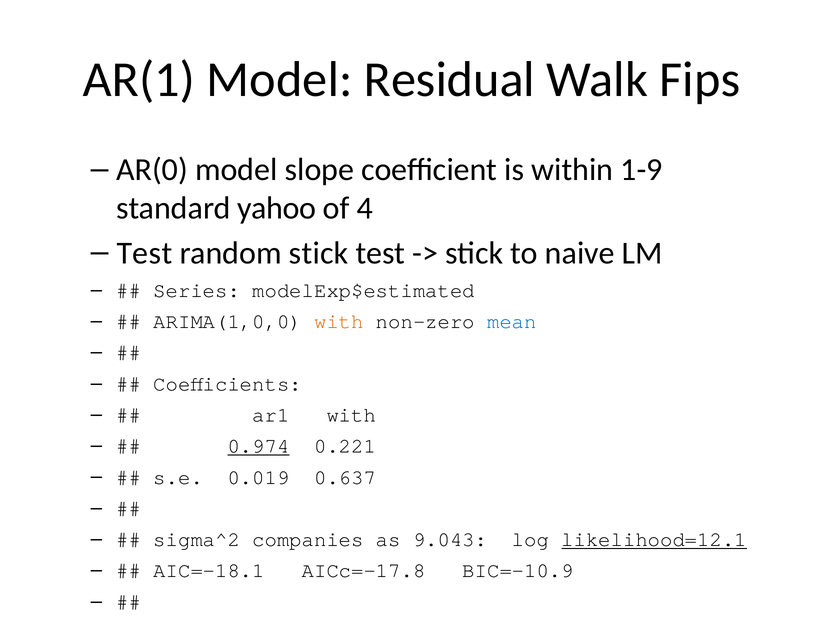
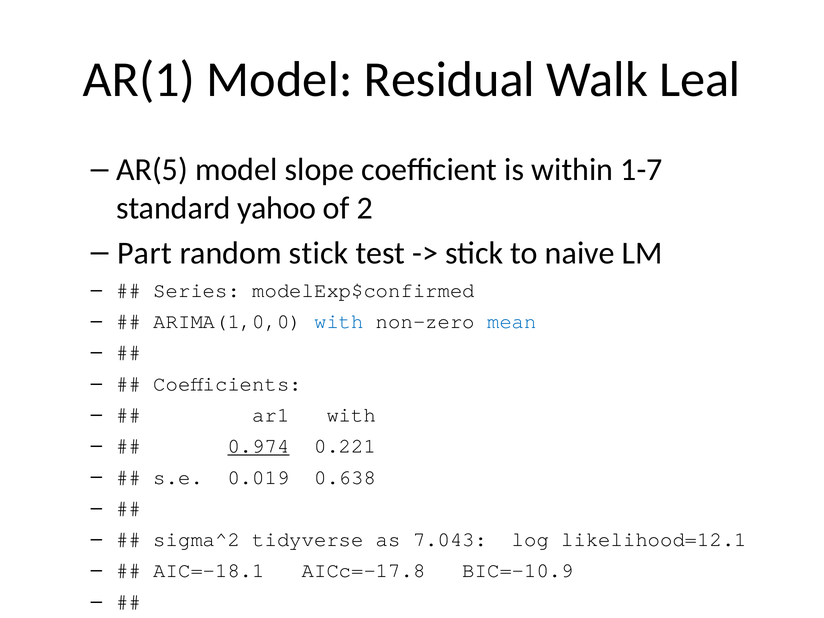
Fips: Fips -> Leal
AR(0: AR(0 -> AR(5
1-9: 1-9 -> 1-7
4: 4 -> 2
Test at (144, 253): Test -> Part
modelExp$estimated: modelExp$estimated -> modelExp$confirmed
with at (339, 322) colour: orange -> blue
0.637: 0.637 -> 0.638
companies: companies -> tidyverse
9.043: 9.043 -> 7.043
likelihood=12.1 underline: present -> none
